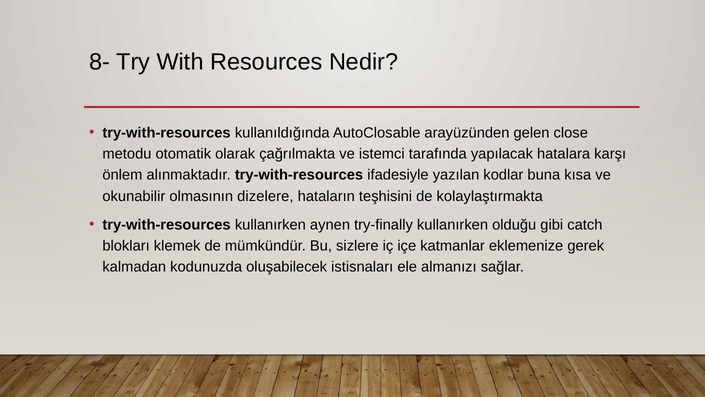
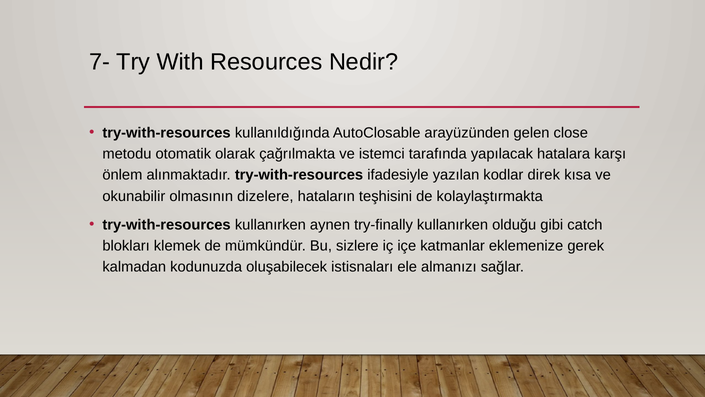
8-: 8- -> 7-
buna: buna -> direk
